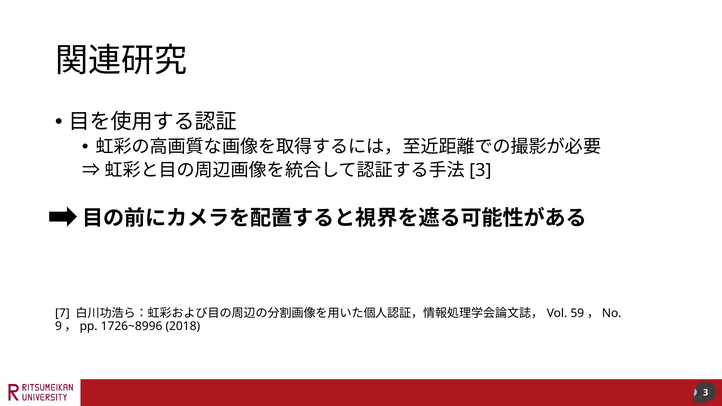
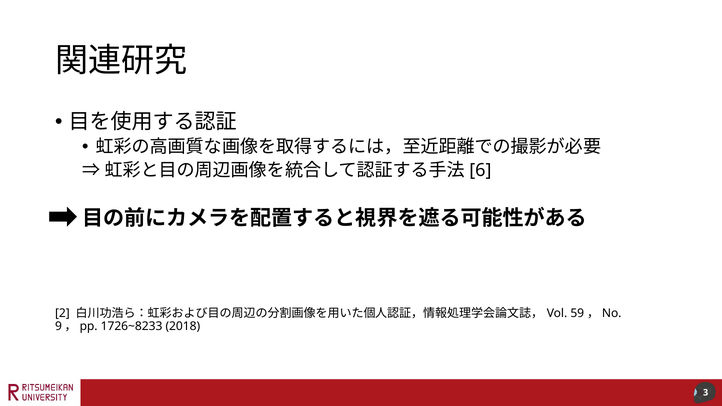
3 at (480, 170): 3 -> 6
7: 7 -> 2
1726~8996: 1726~8996 -> 1726~8233
